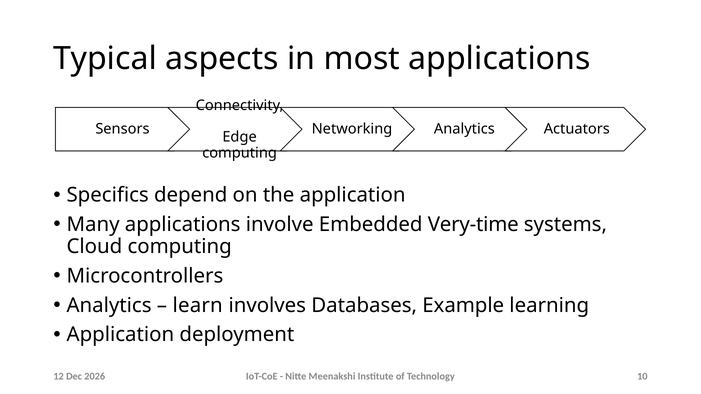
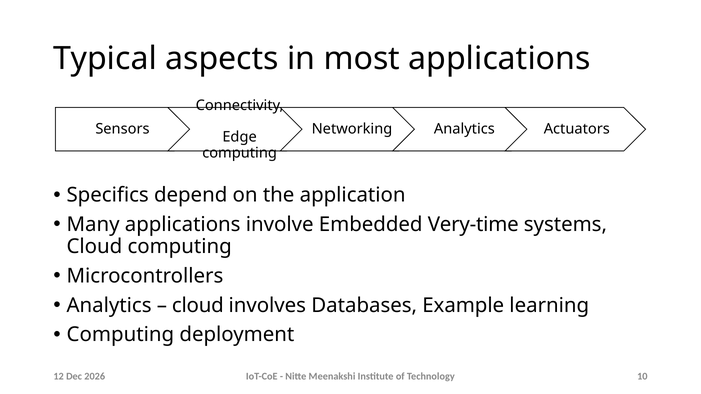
learn at (198, 306): learn -> cloud
Application at (120, 335): Application -> Computing
